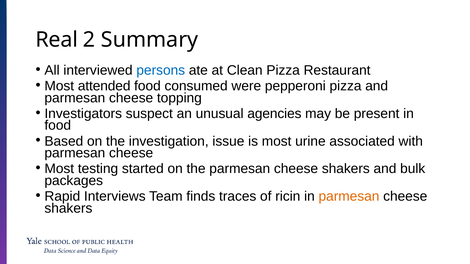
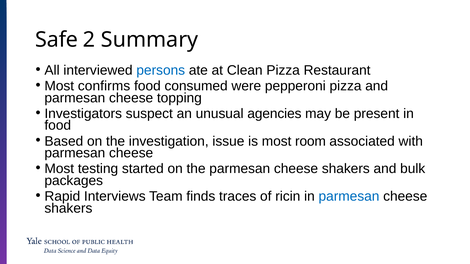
Real: Real -> Safe
attended: attended -> confirms
urine: urine -> room
parmesan at (349, 197) colour: orange -> blue
